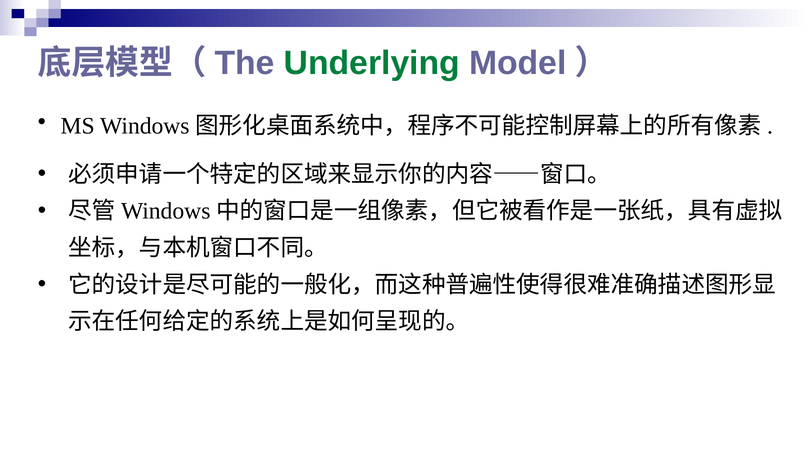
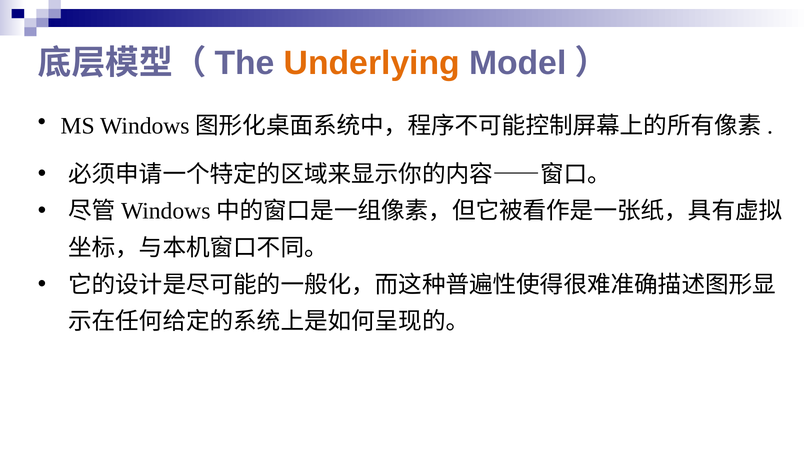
Underlying colour: green -> orange
